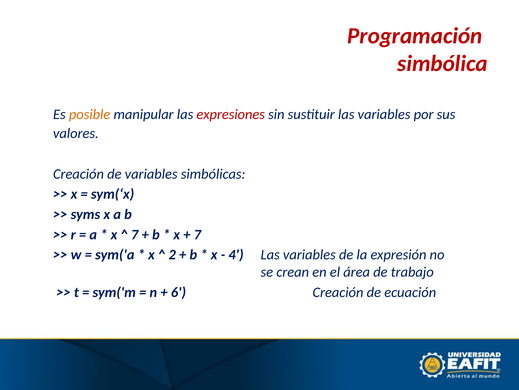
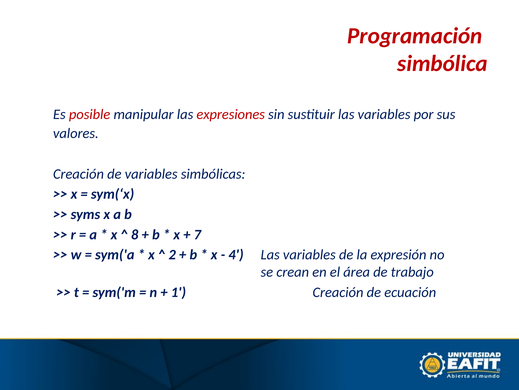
posible colour: orange -> red
7 at (135, 234): 7 -> 8
6: 6 -> 1
